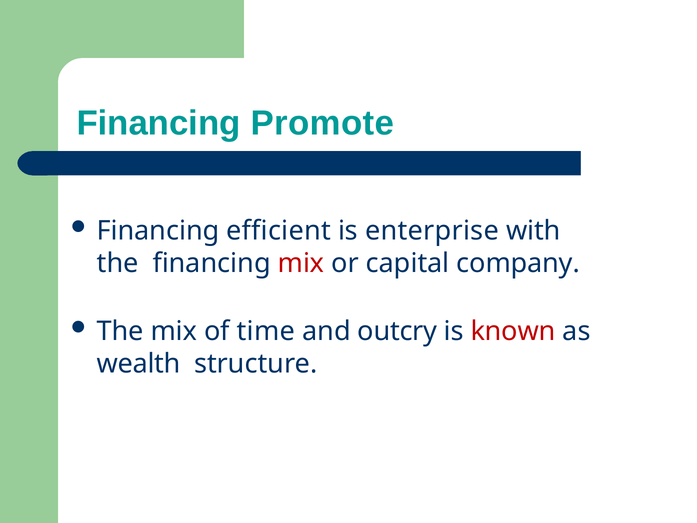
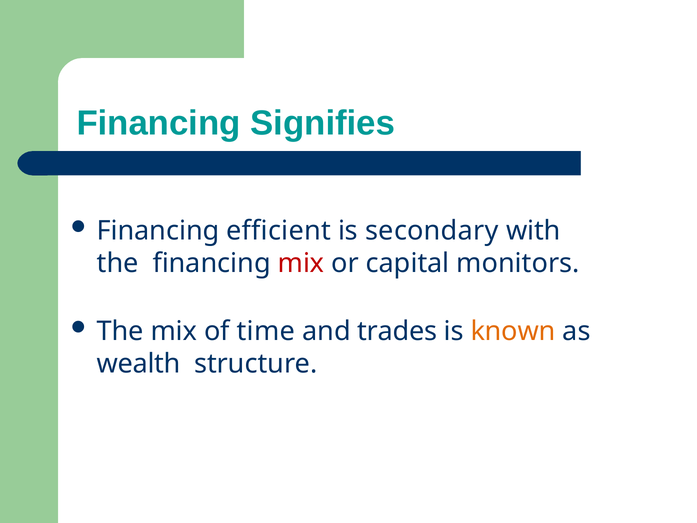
Promote: Promote -> Signifies
enterprise: enterprise -> secondary
company: company -> monitors
outcry: outcry -> trades
known colour: red -> orange
